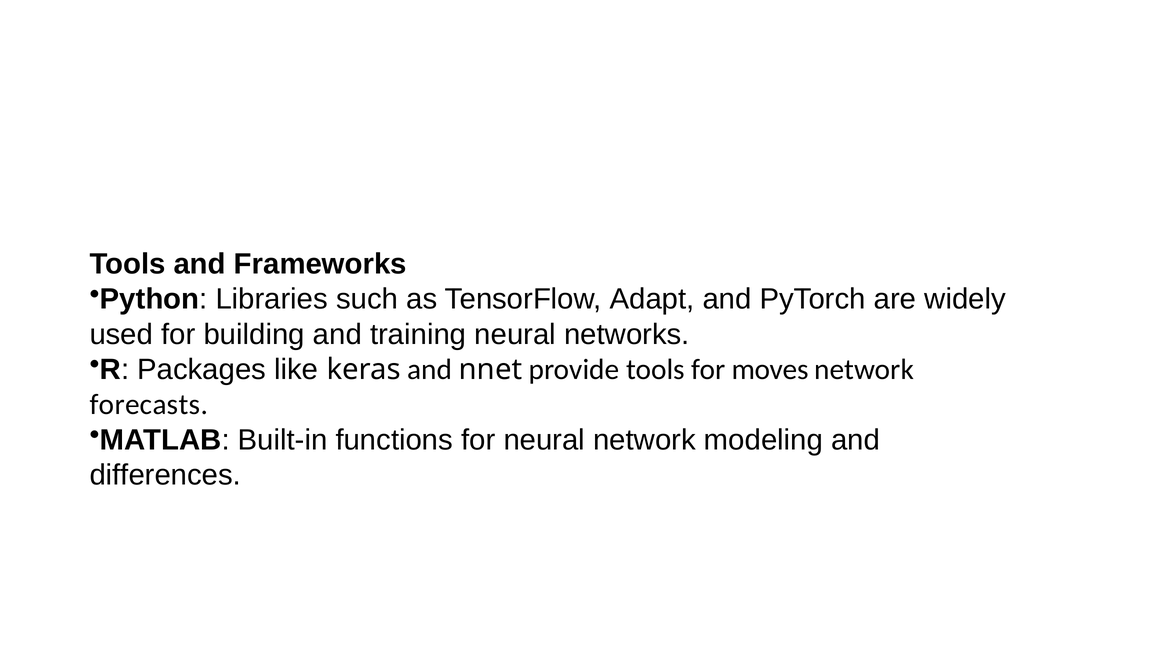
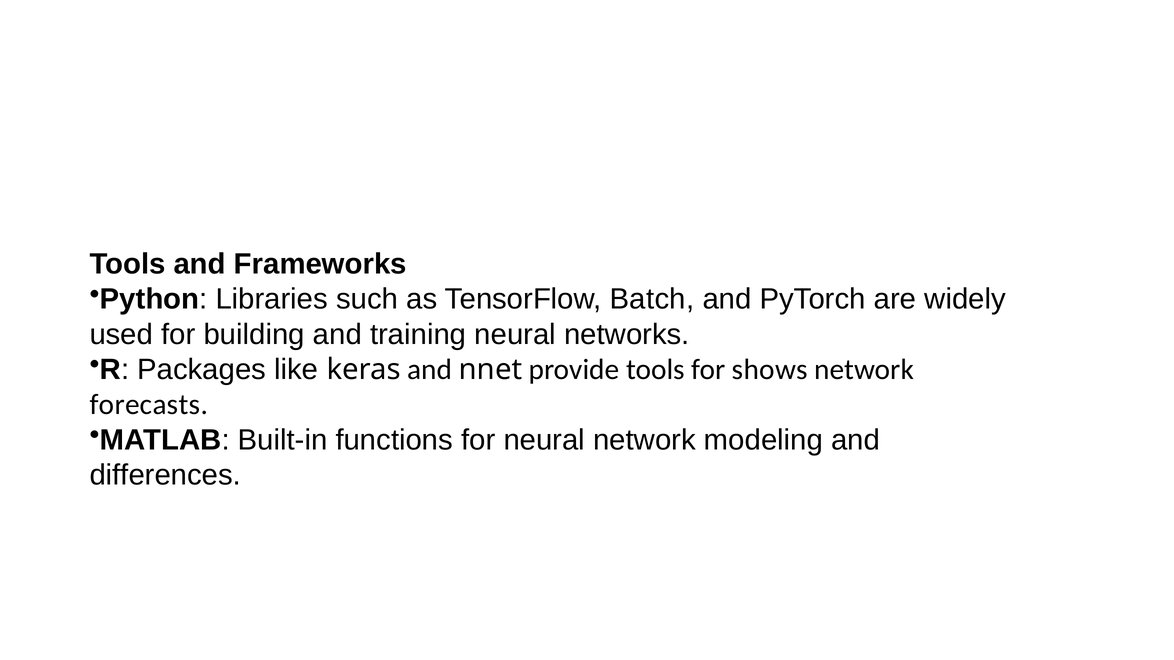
Adapt: Adapt -> Batch
moves: moves -> shows
